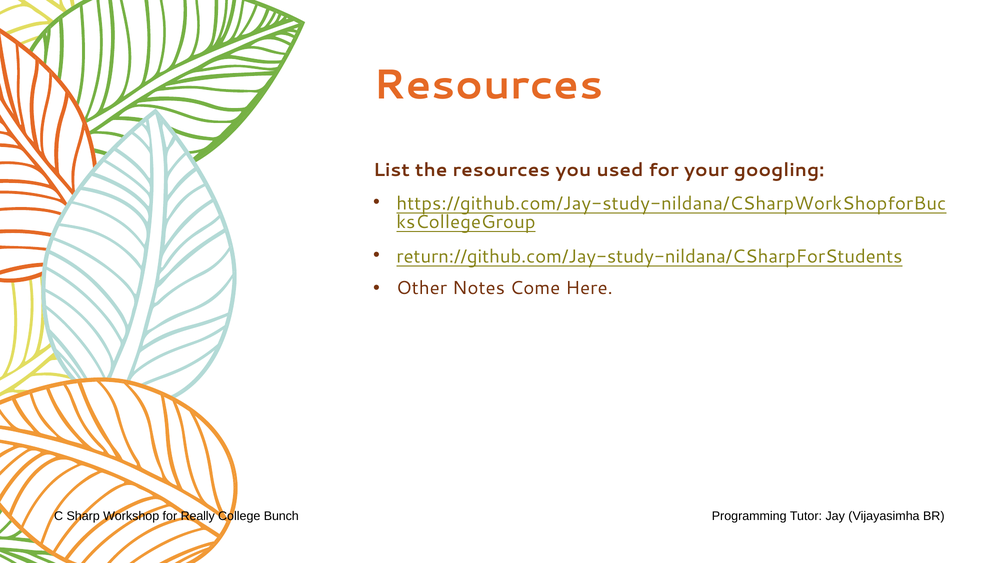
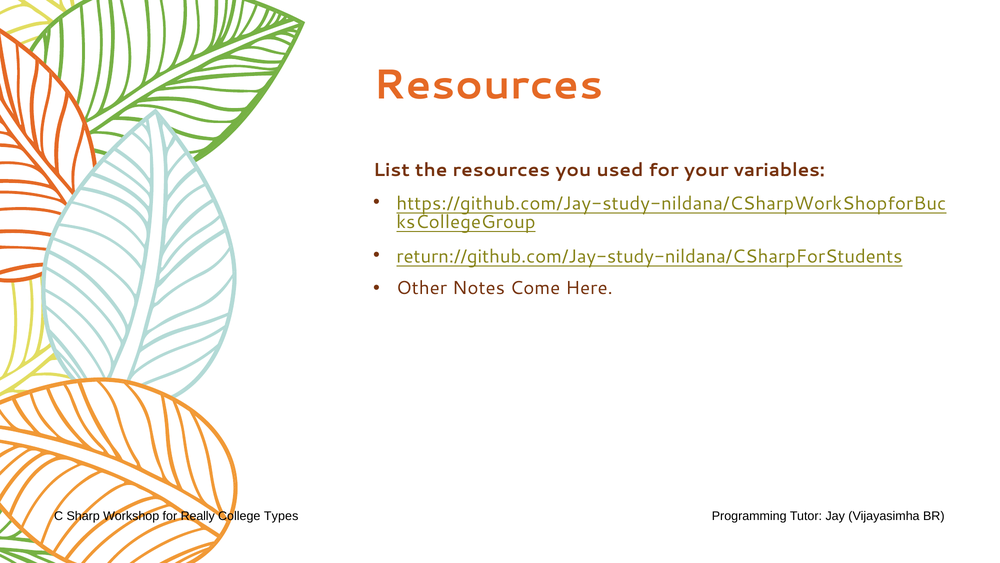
googling: googling -> variables
Bunch: Bunch -> Types
